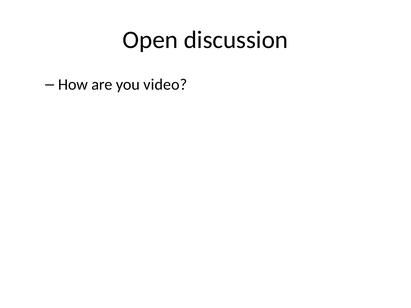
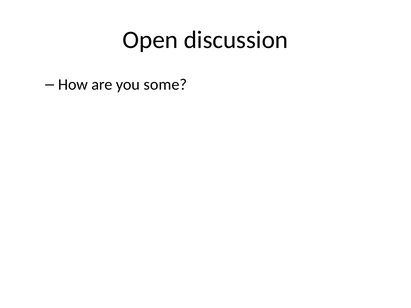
video: video -> some
